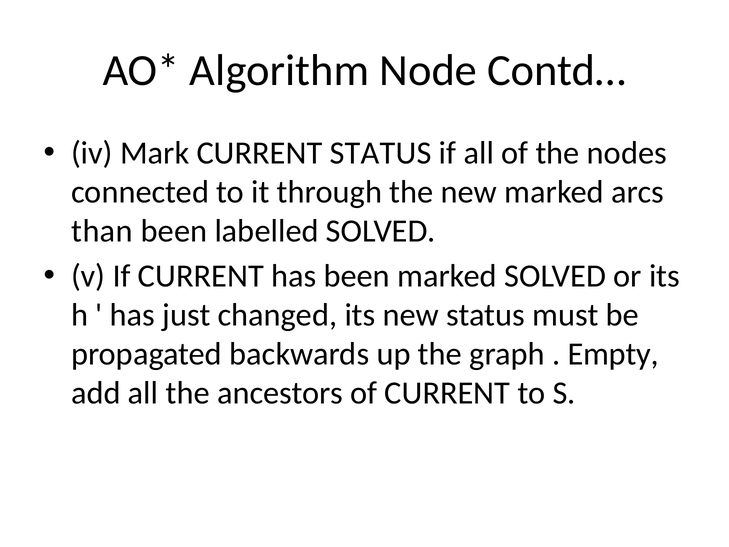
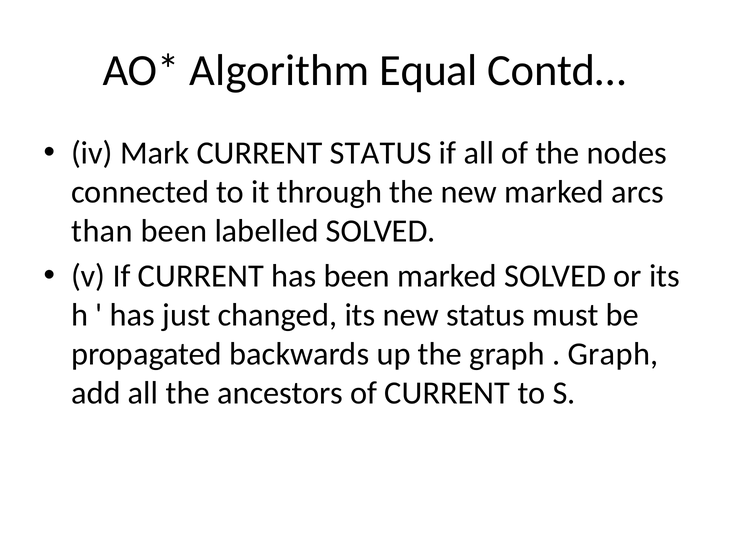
Node: Node -> Equal
Empty at (613, 354): Empty -> Graph
